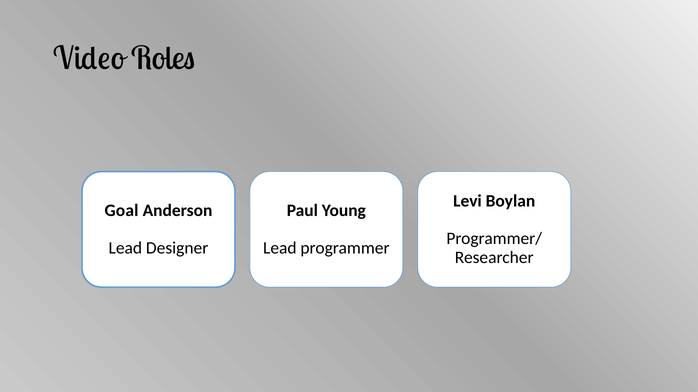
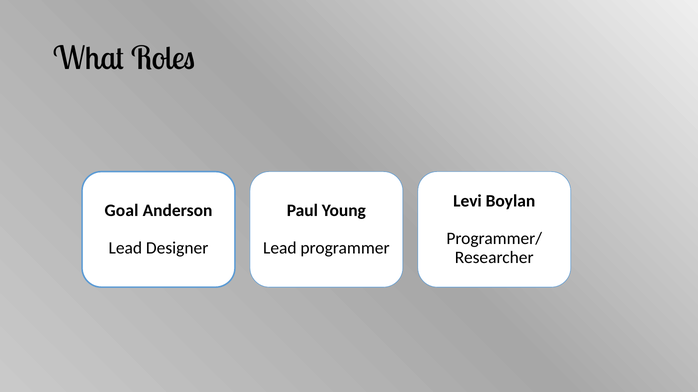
Video: Video -> What
